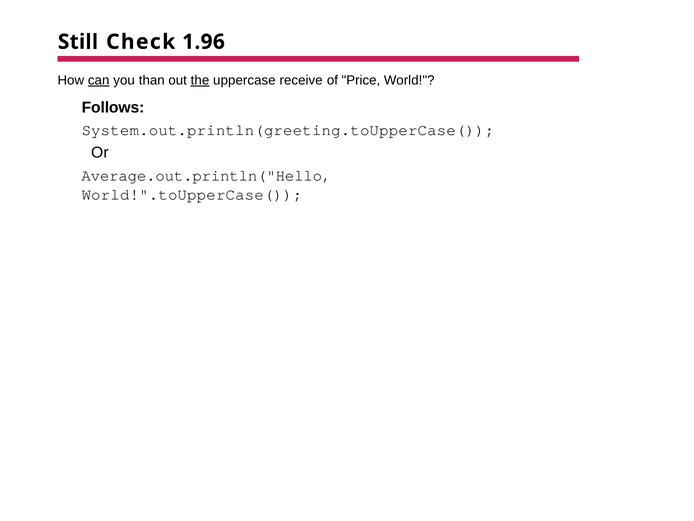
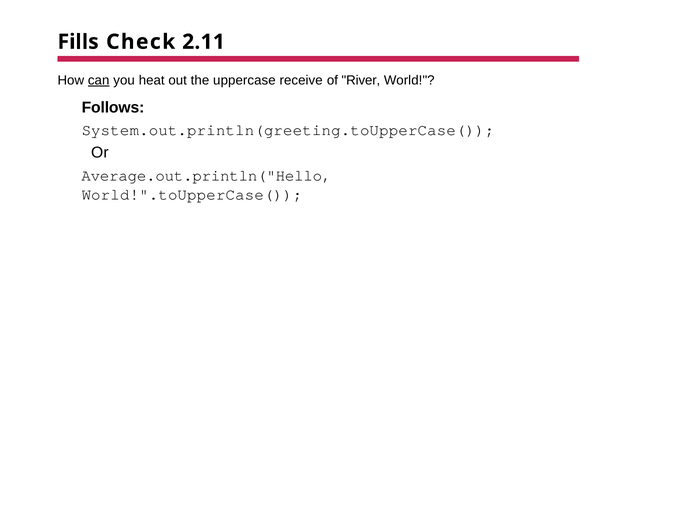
Still: Still -> Fills
1.96: 1.96 -> 2.11
than: than -> heat
the underline: present -> none
Price: Price -> River
